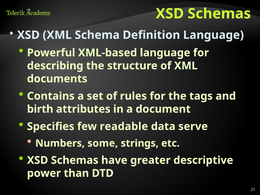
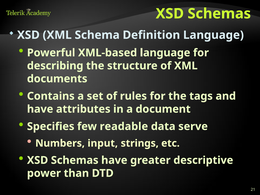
birth at (40, 109): birth -> have
some: some -> input
